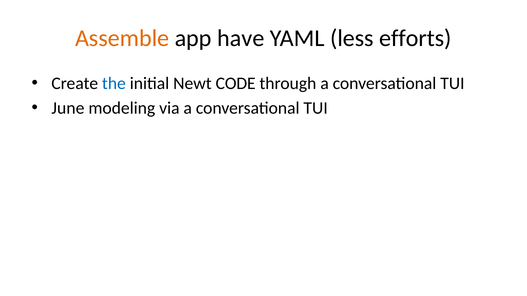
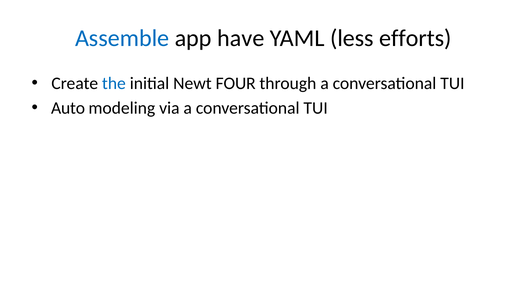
Assemble colour: orange -> blue
CODE: CODE -> FOUR
June: June -> Auto
